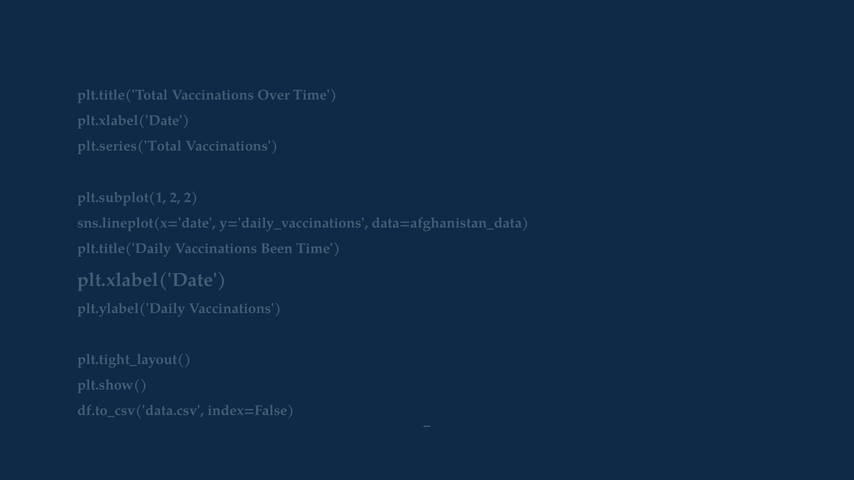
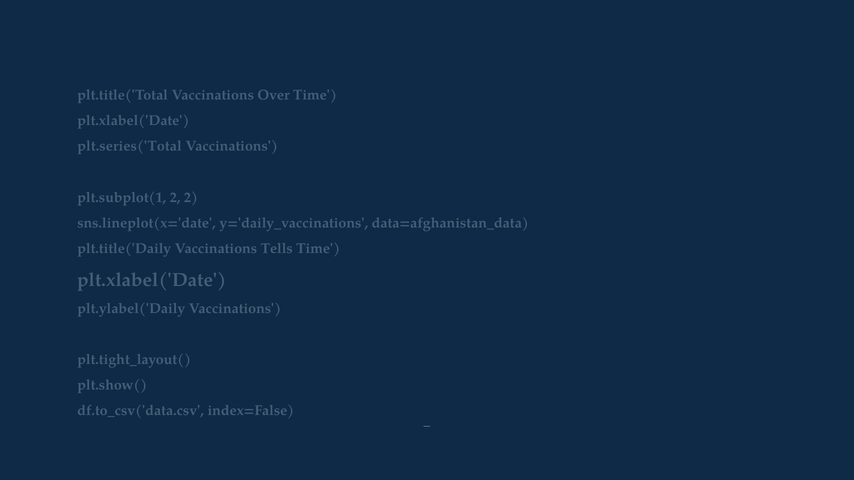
Been: Been -> Tells
